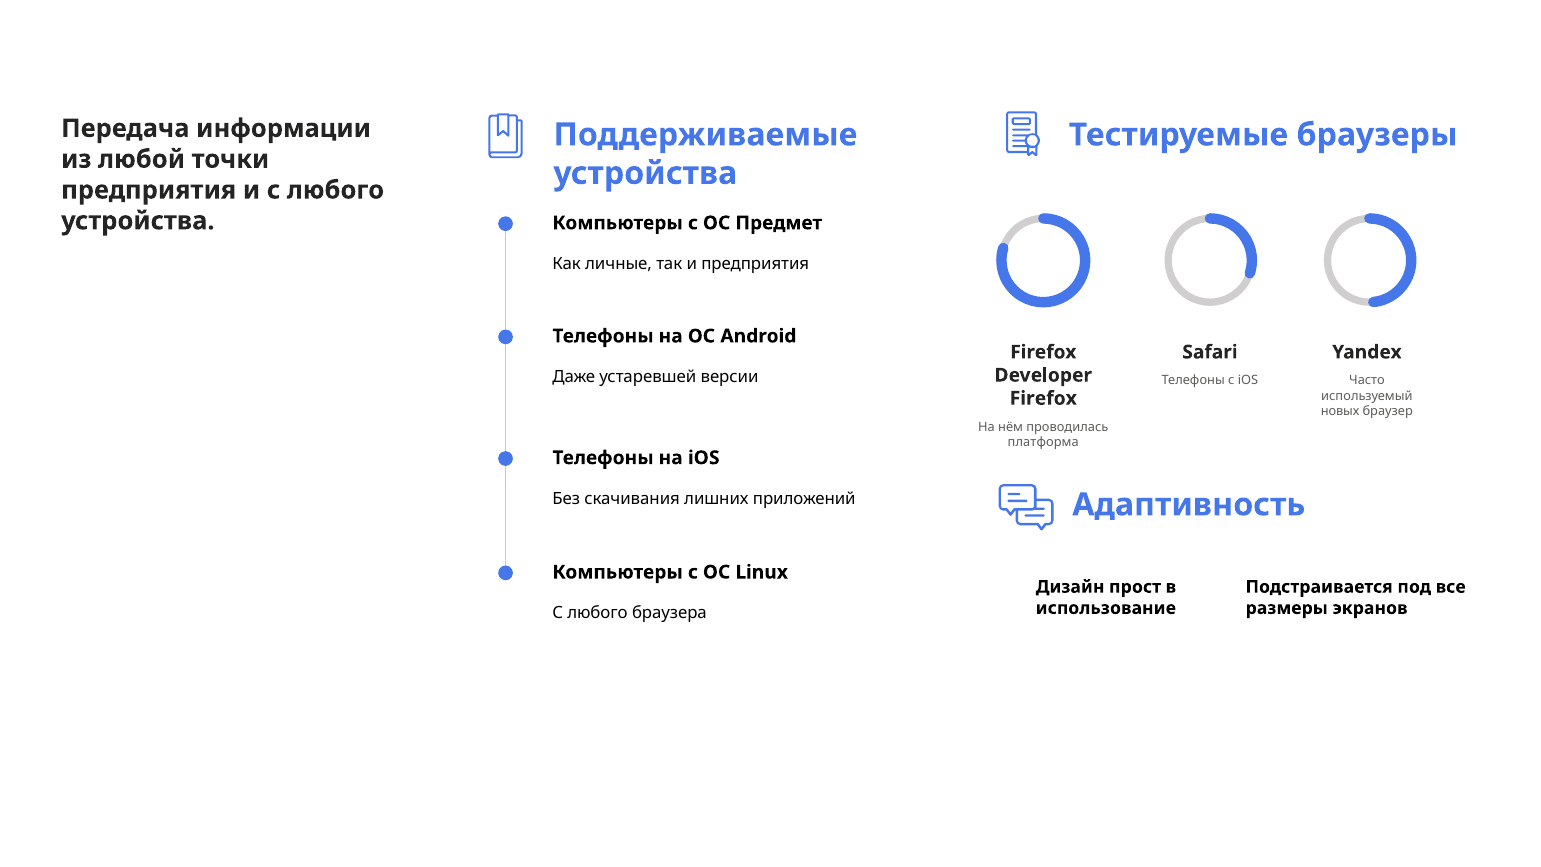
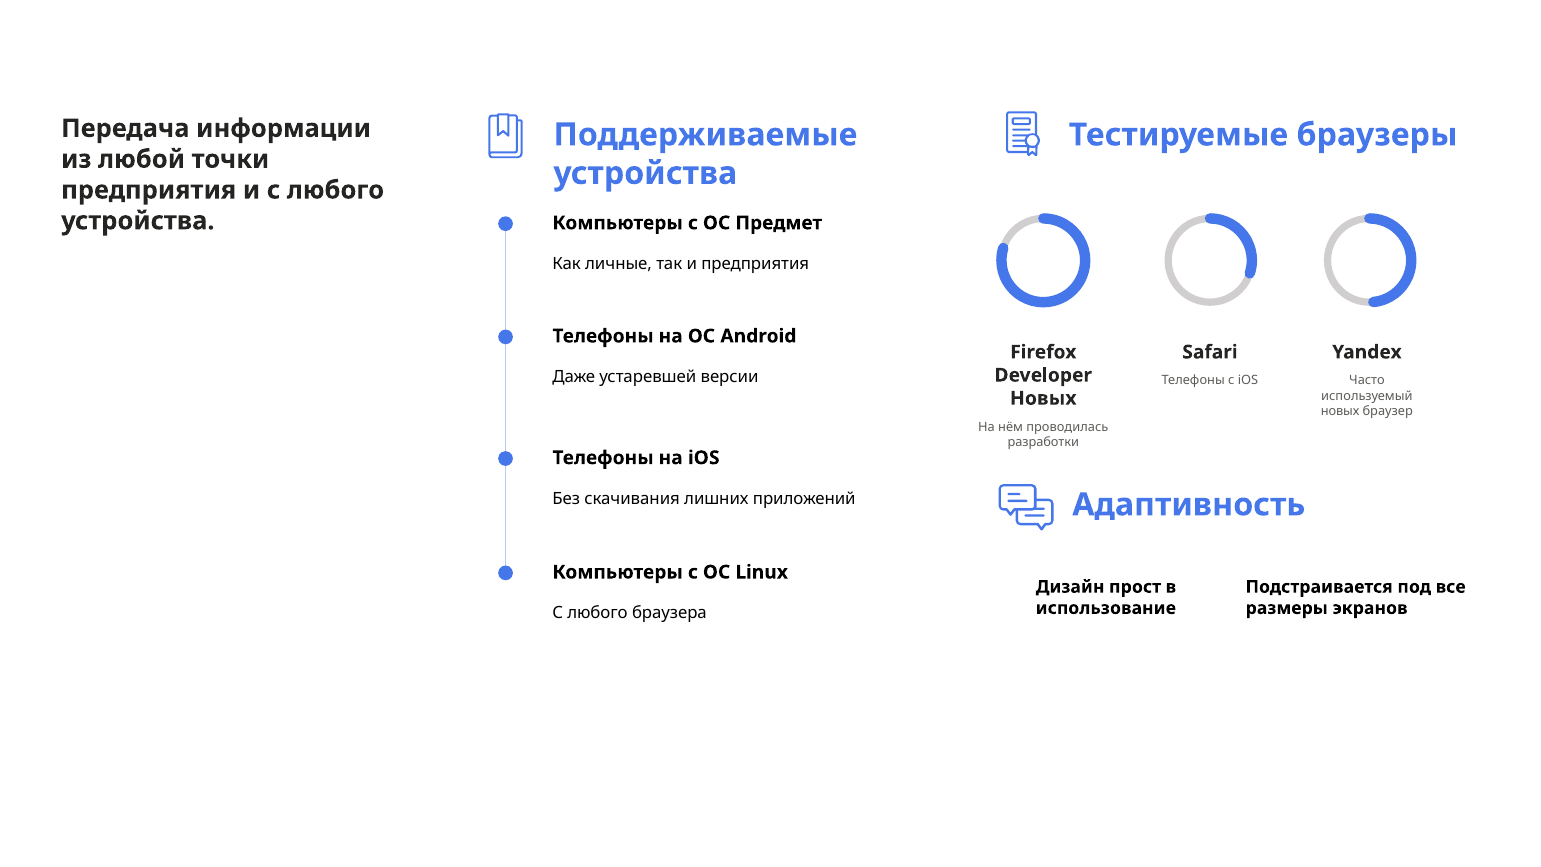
Firefox at (1043, 398): Firefox -> Новых
платформа: платформа -> разработки
